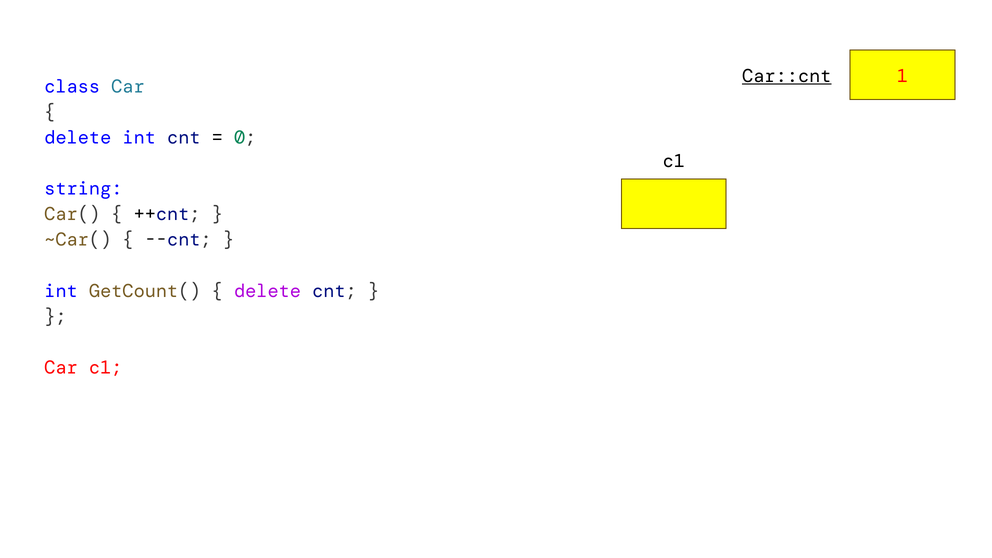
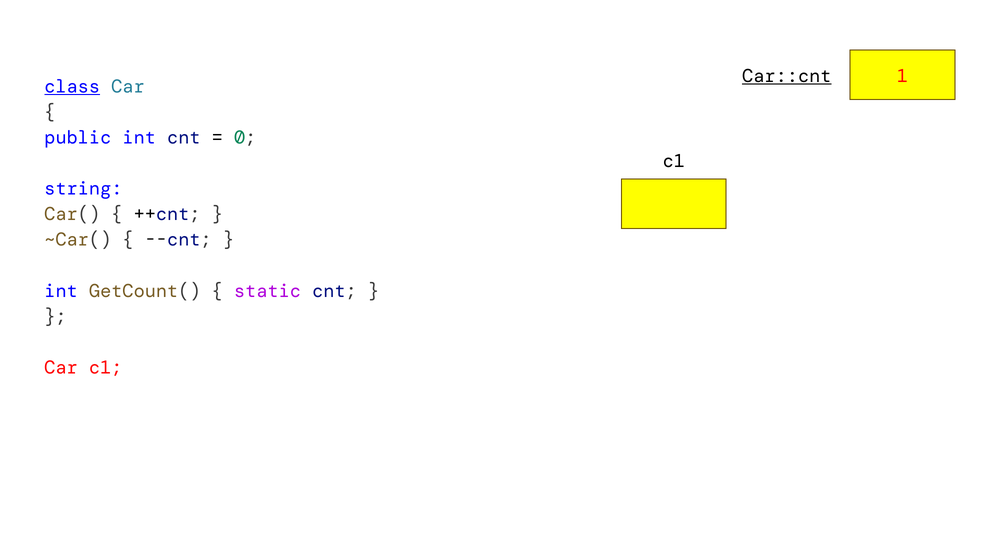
class underline: none -> present
delete at (78, 138): delete -> public
delete at (268, 291): delete -> static
